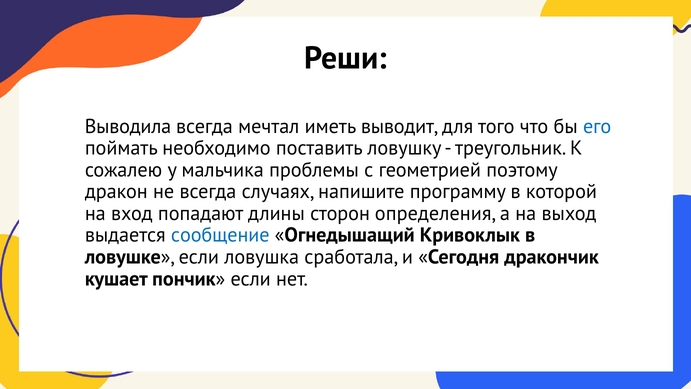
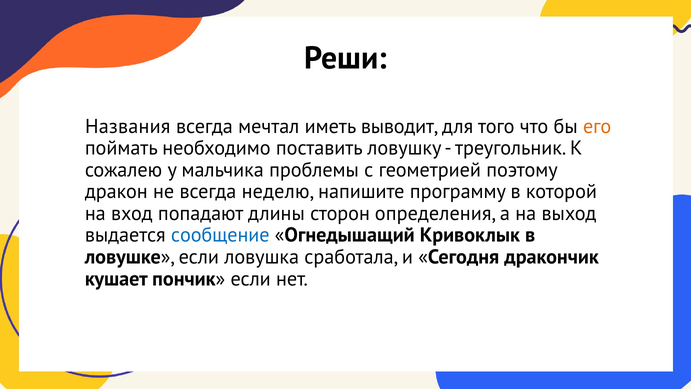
Выводила: Выводила -> Названия
его colour: blue -> orange
случаях: случаях -> неделю
